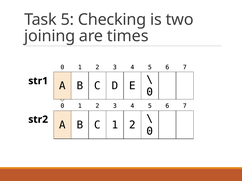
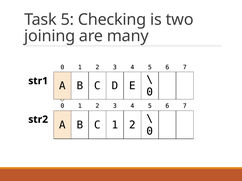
times: times -> many
